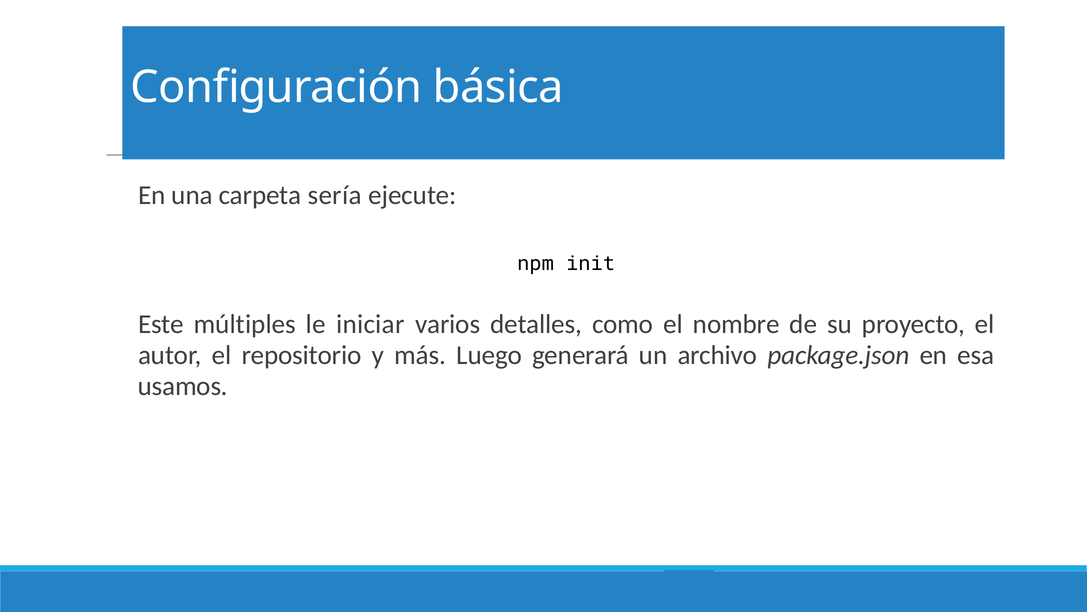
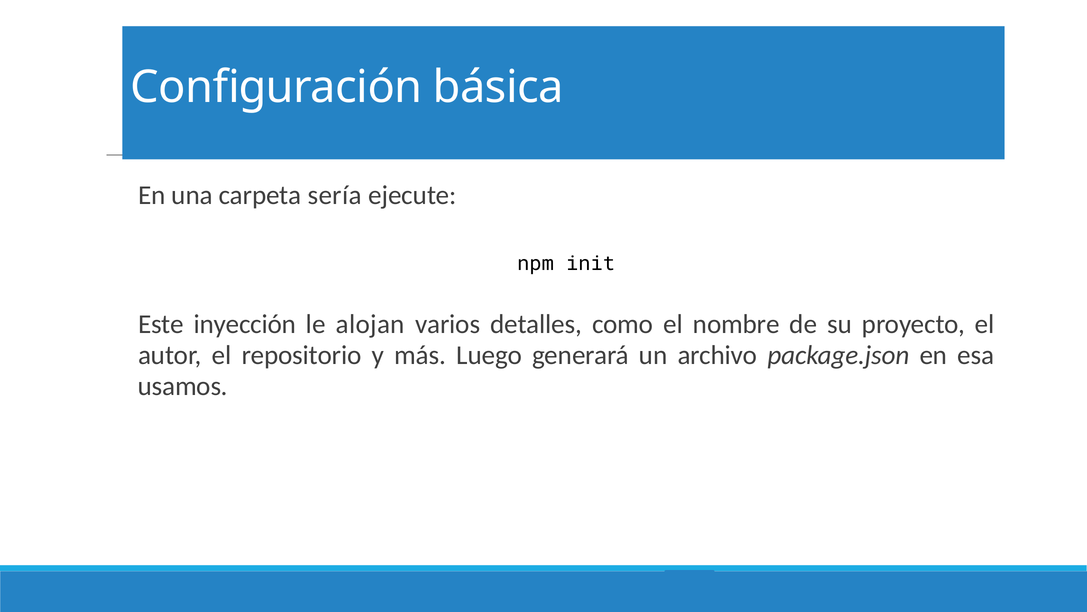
múltiples: múltiples -> inyección
iniciar: iniciar -> alojan
